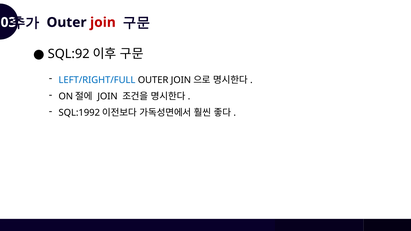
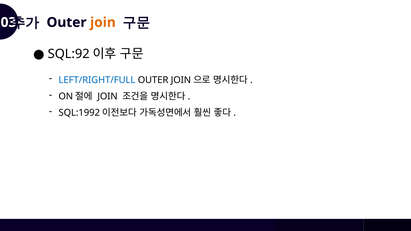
join at (103, 22) colour: red -> orange
